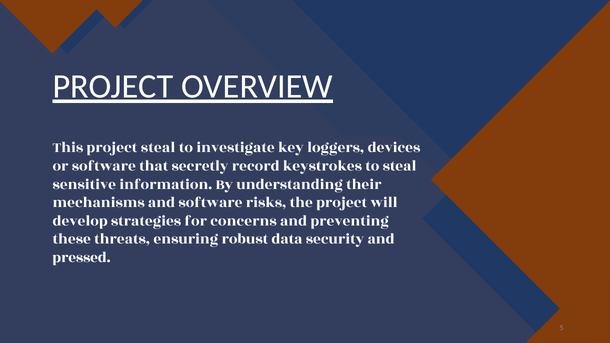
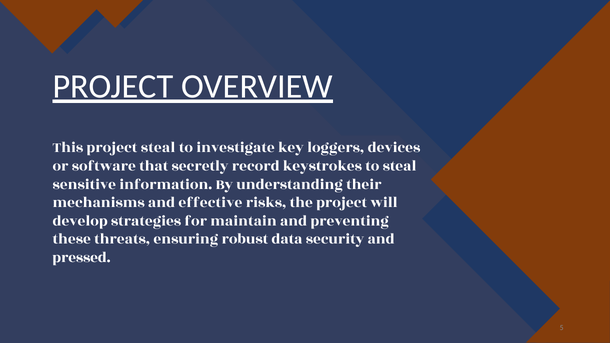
and software: software -> effective
concerns: concerns -> maintain
